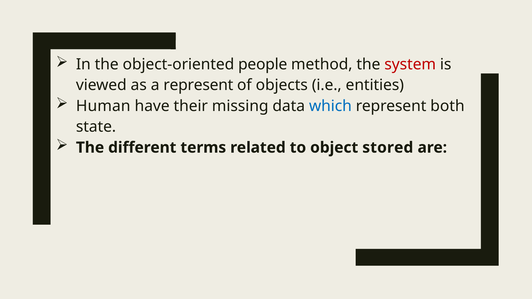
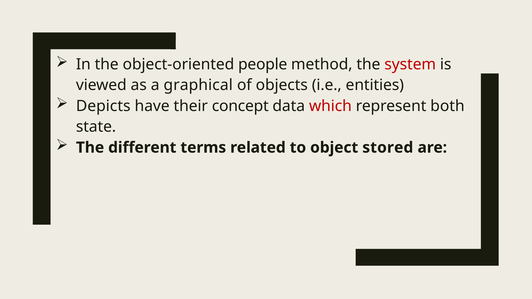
a represent: represent -> graphical
Human: Human -> Depicts
missing: missing -> concept
which colour: blue -> red
